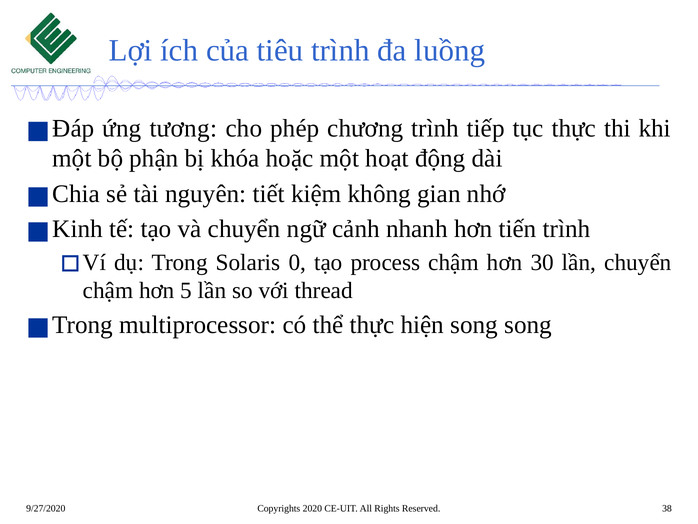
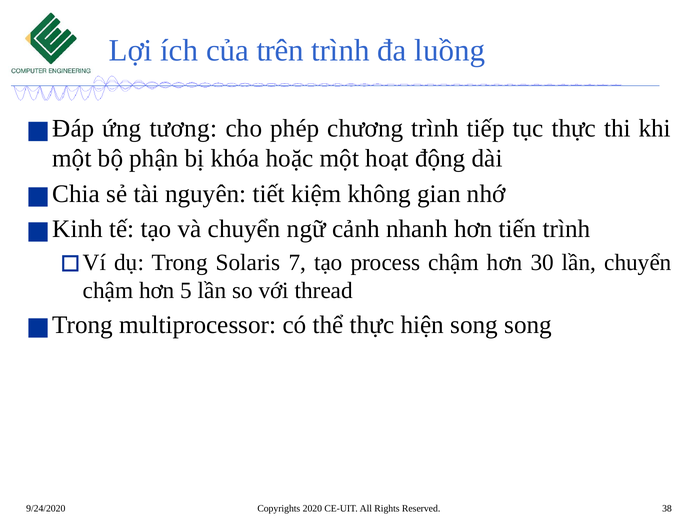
tiêu: tiêu -> trên
0: 0 -> 7
9/27/2020: 9/27/2020 -> 9/24/2020
